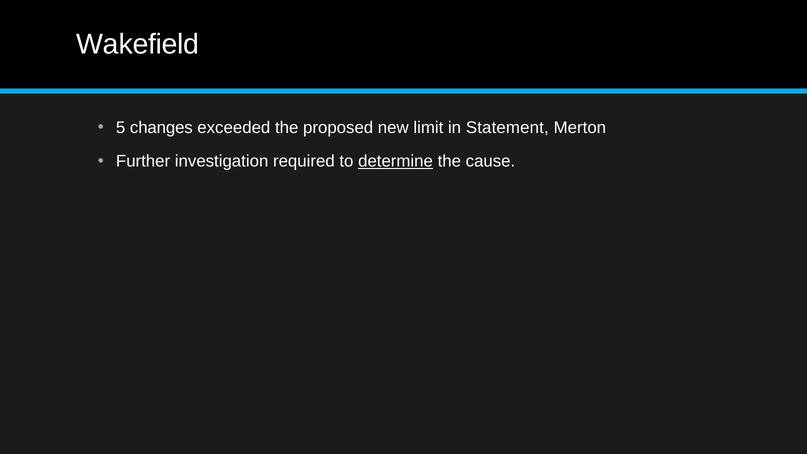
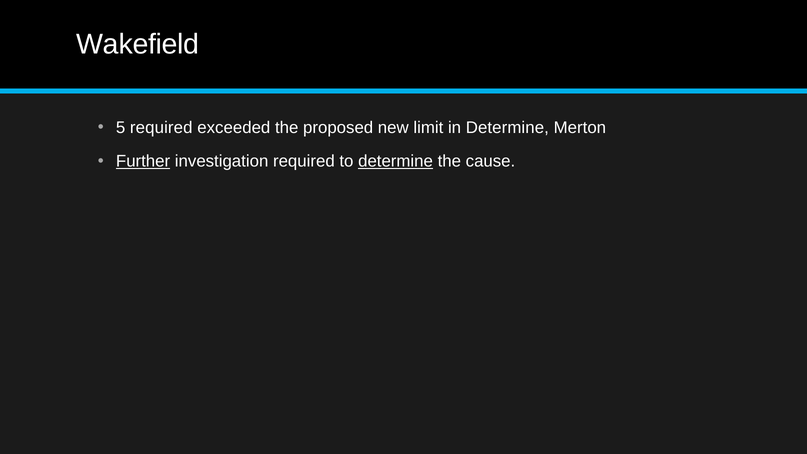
5 changes: changes -> required
in Statement: Statement -> Determine
Further underline: none -> present
